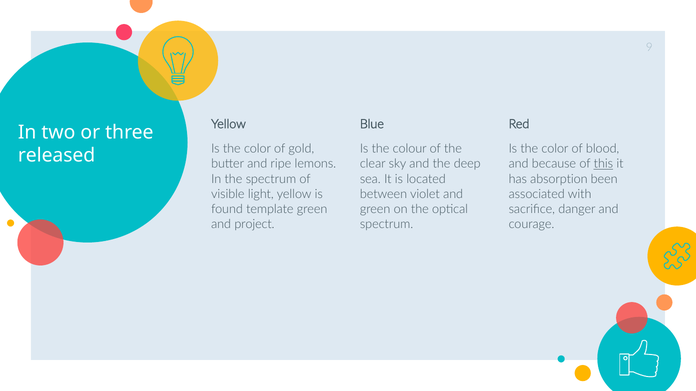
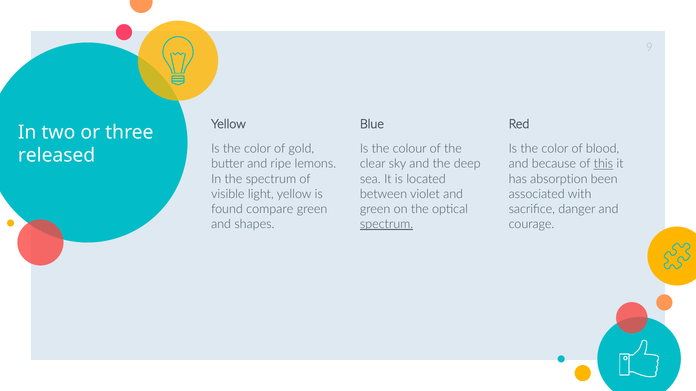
template: template -> compare
project: project -> shapes
spectrum at (387, 224) underline: none -> present
